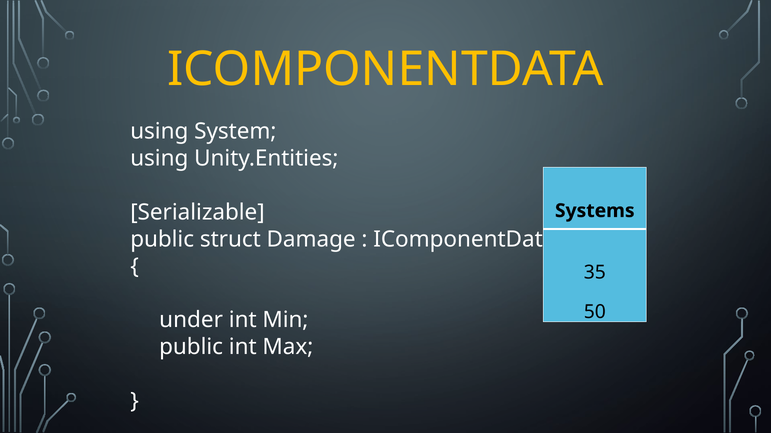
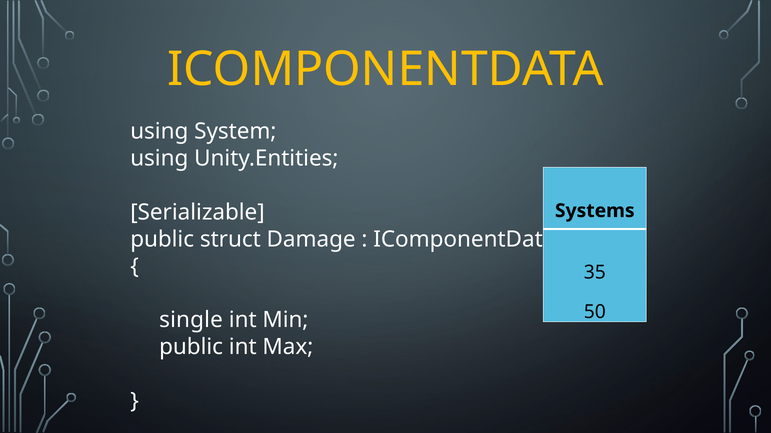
under: under -> single
